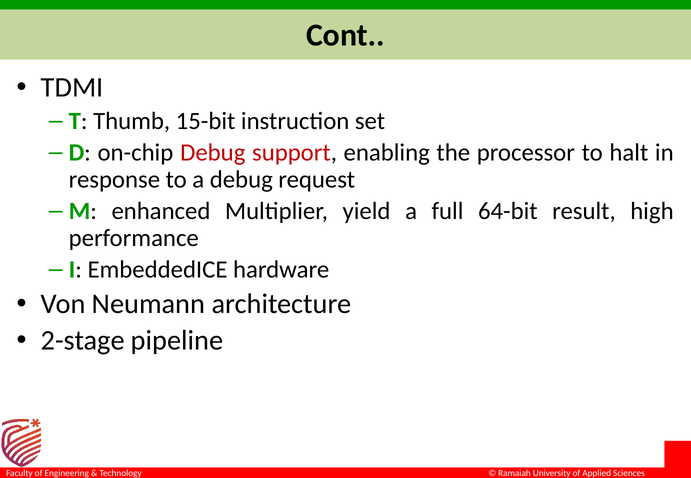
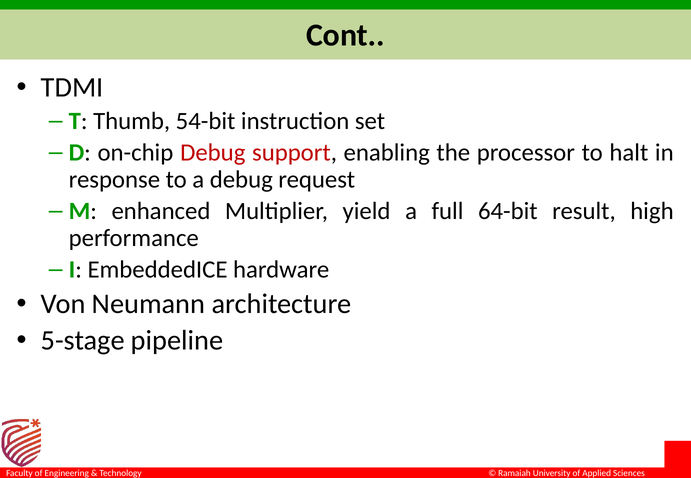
15-bit: 15-bit -> 54-bit
2-stage: 2-stage -> 5-stage
